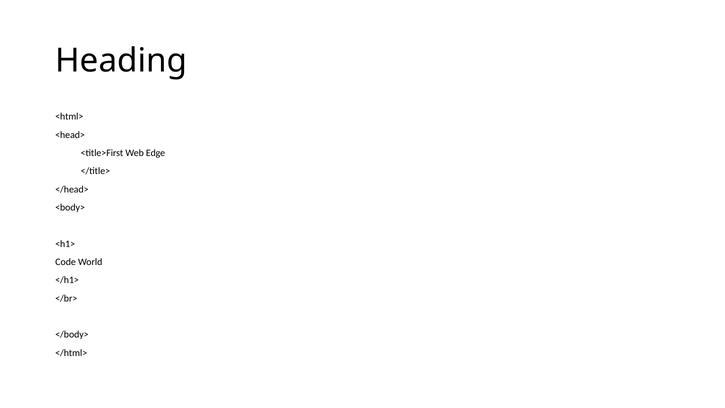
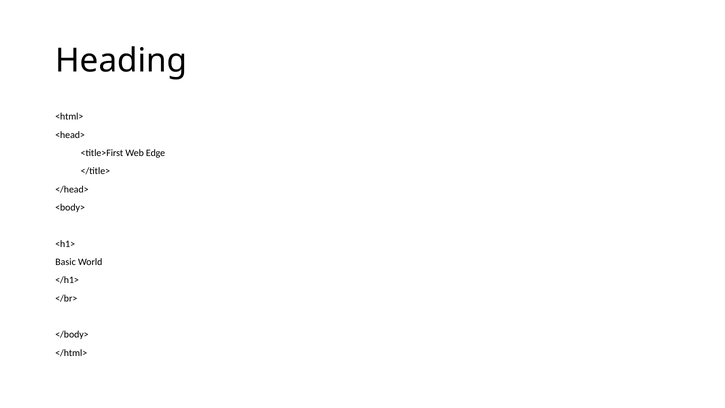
Code: Code -> Basic
